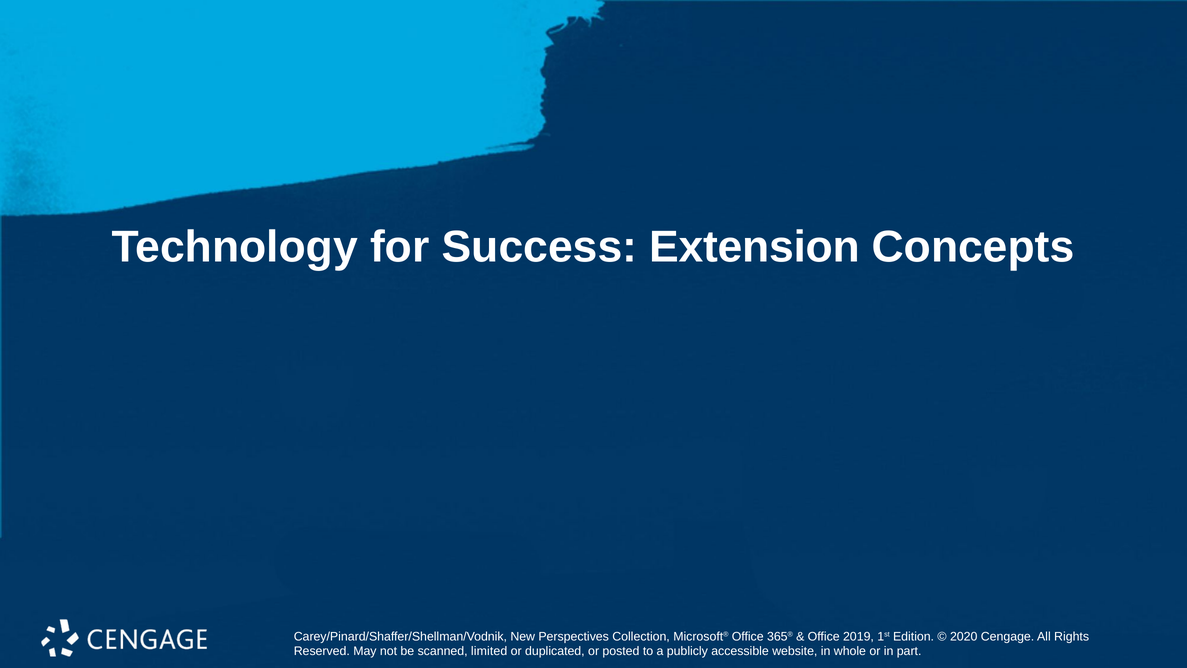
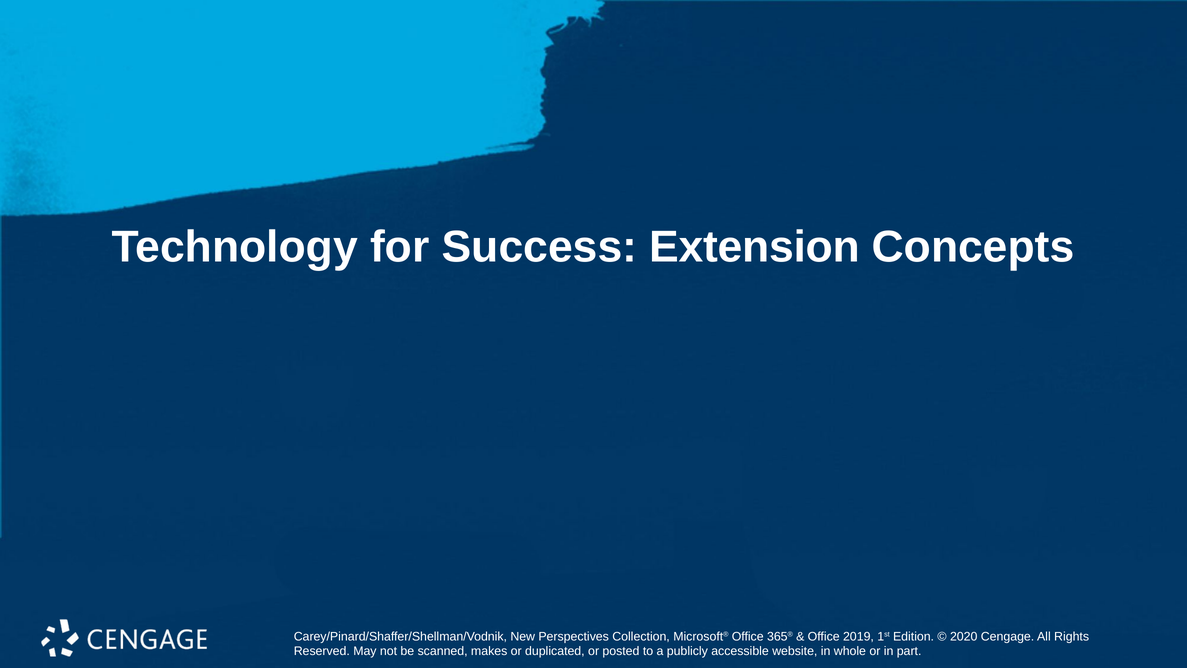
limited: limited -> makes
